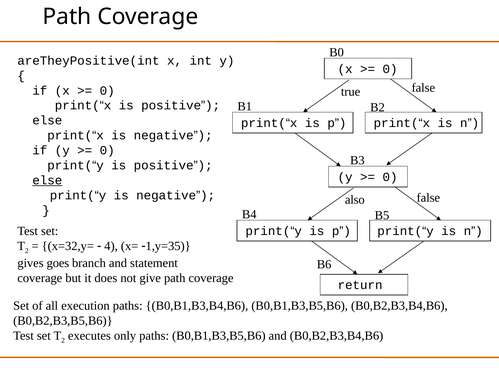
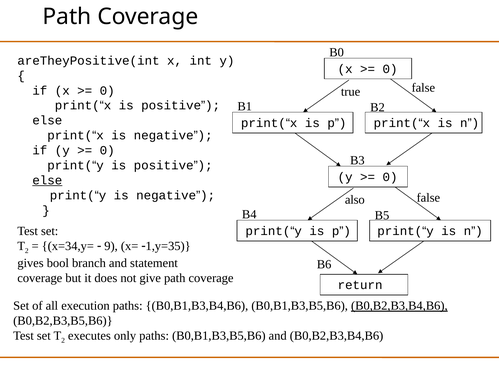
x=32,y=: x=32,y= -> x=34,y=
4: 4 -> 9
goes: goes -> bool
B0,B2,B3,B4,B6 at (399, 306) underline: none -> present
